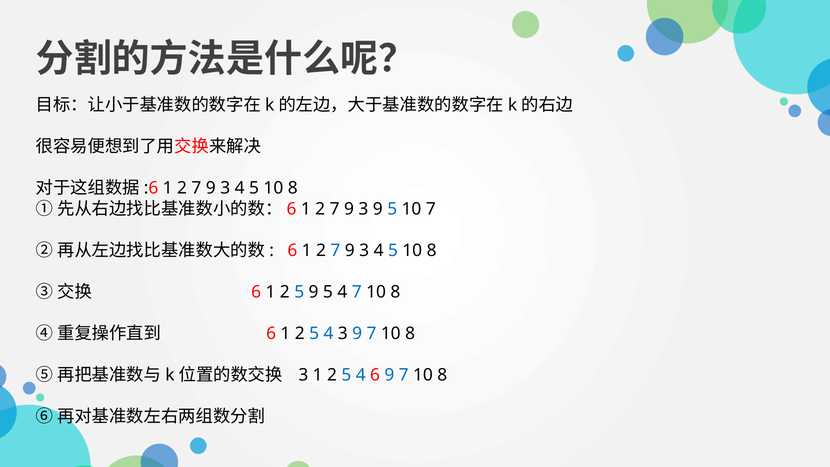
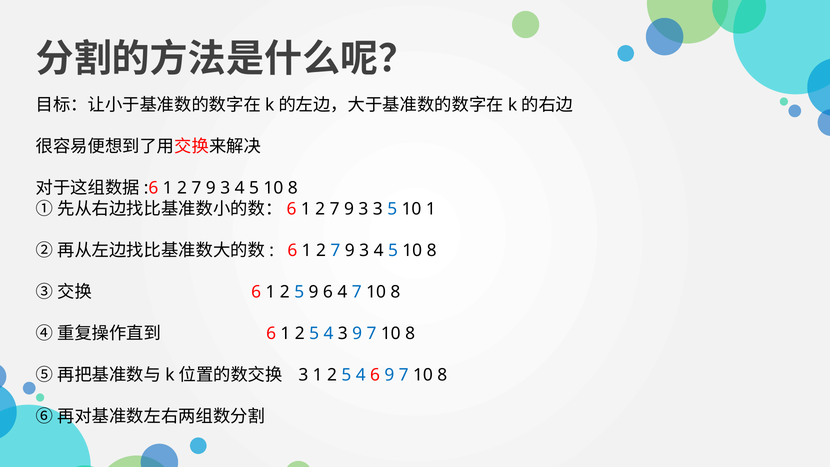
9 3 9: 9 -> 3
10 7: 7 -> 1
5 9 5: 5 -> 6
